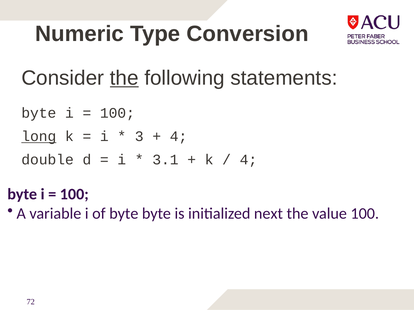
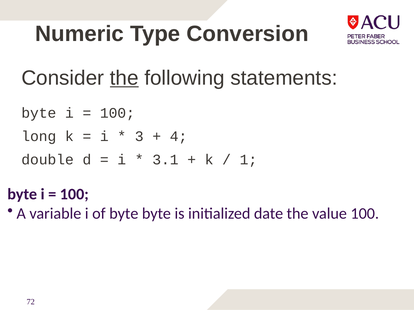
long underline: present -> none
4 at (248, 160): 4 -> 1
next: next -> date
